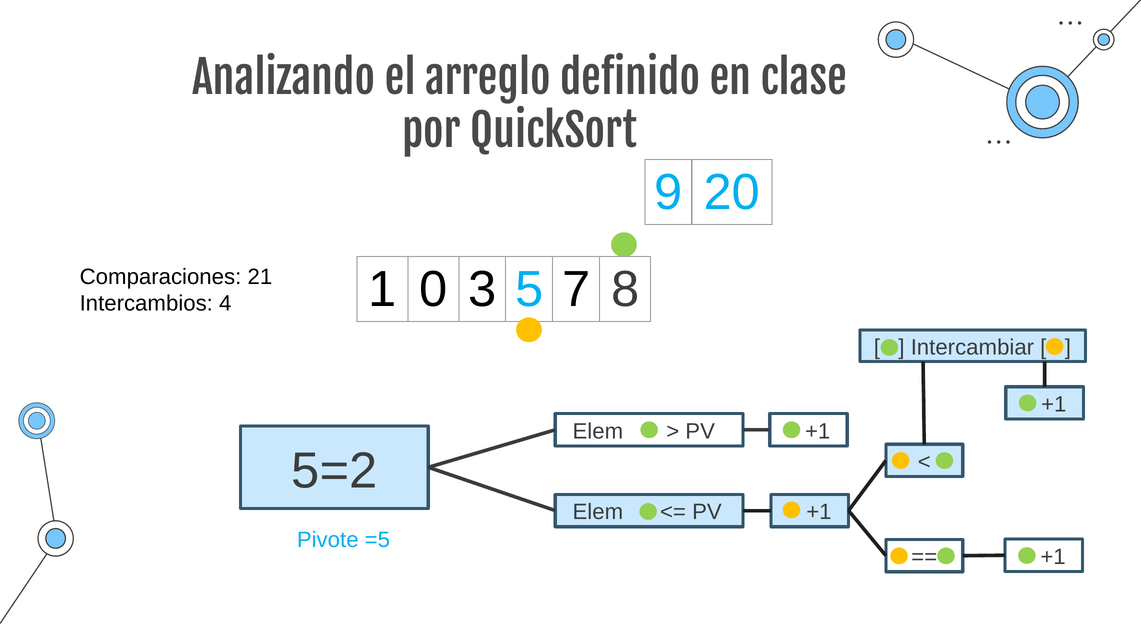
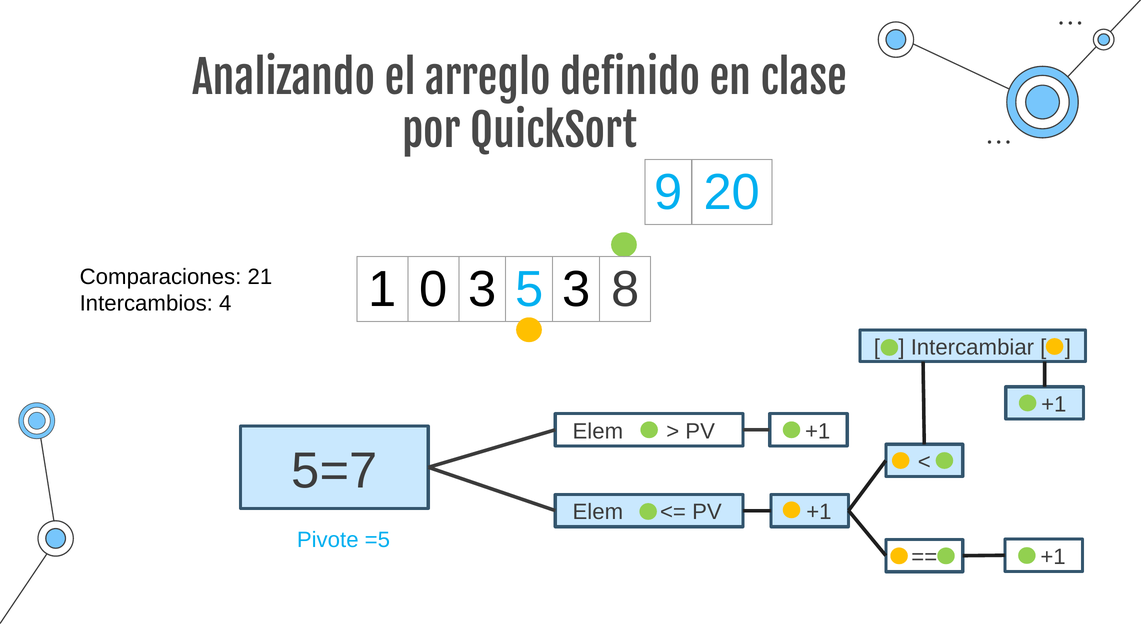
5 7: 7 -> 3
5=2: 5=2 -> 5=7
